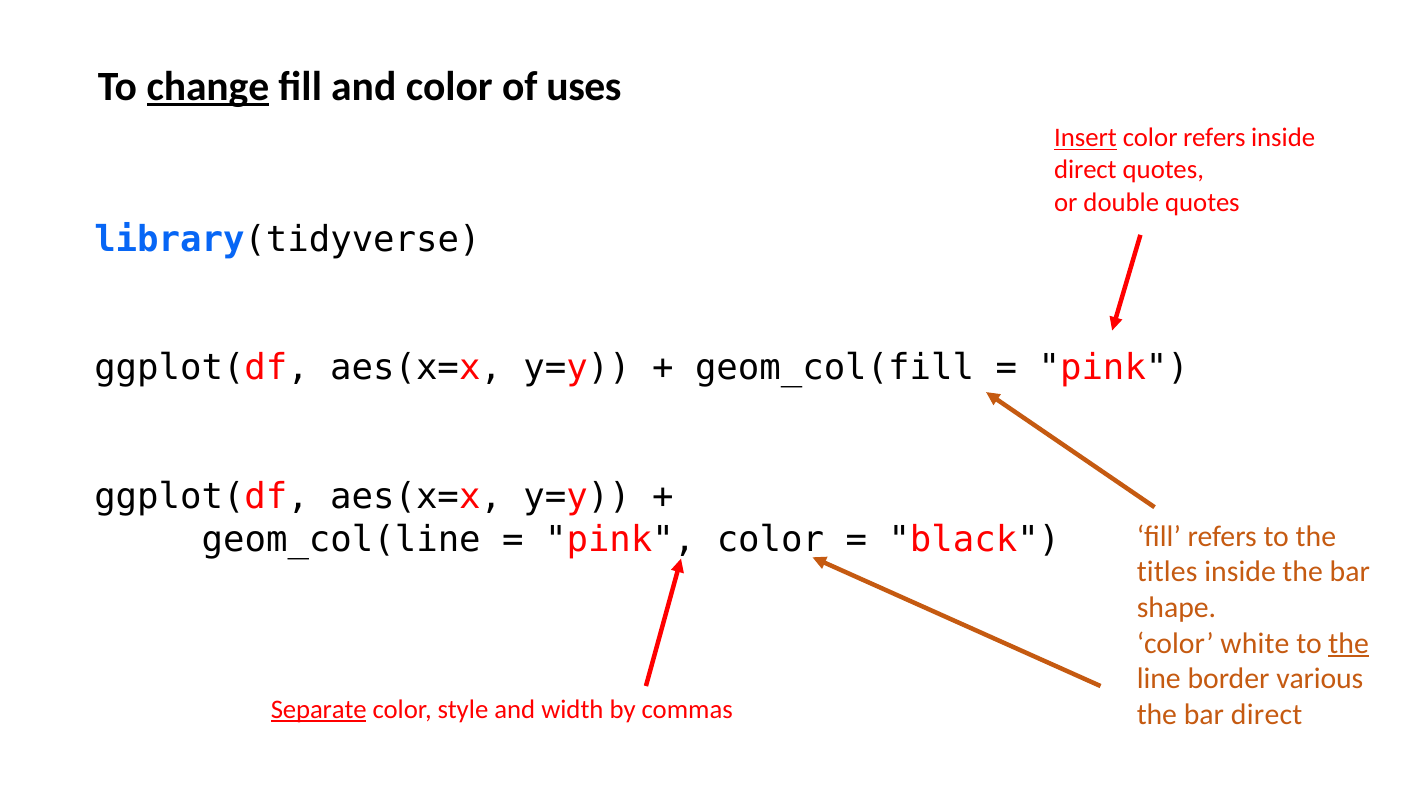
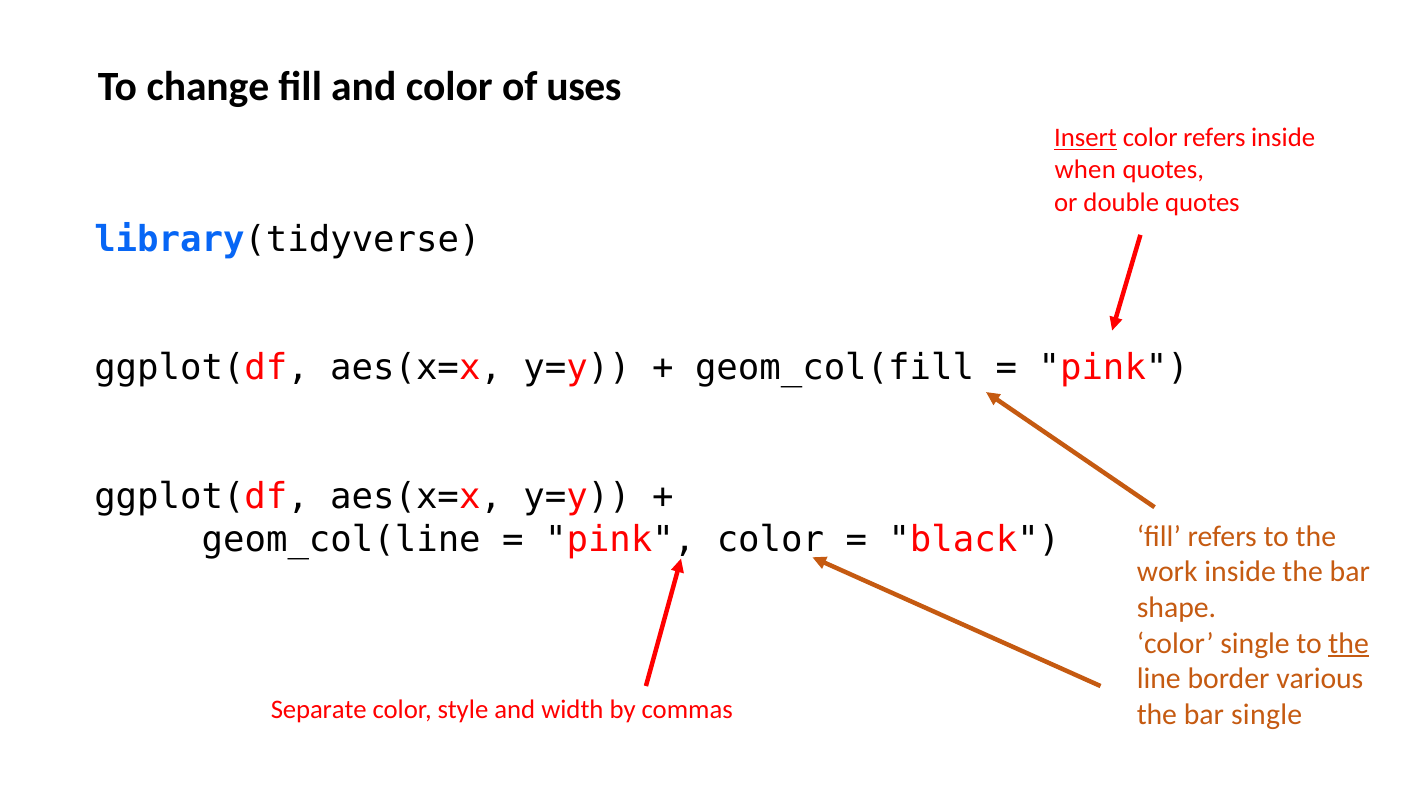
change underline: present -> none
direct at (1085, 170): direct -> when
titles: titles -> work
color white: white -> single
Separate underline: present -> none
bar direct: direct -> single
